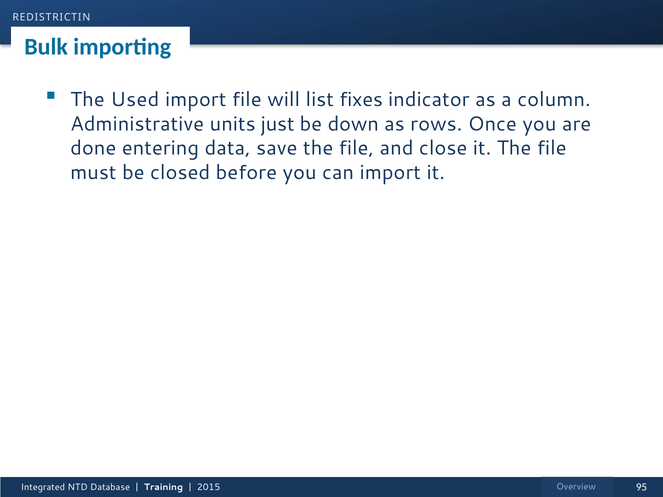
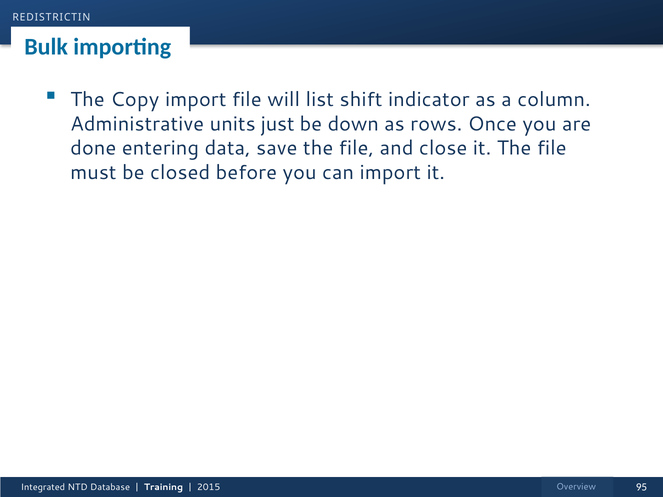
Used: Used -> Copy
fixes: fixes -> shift
